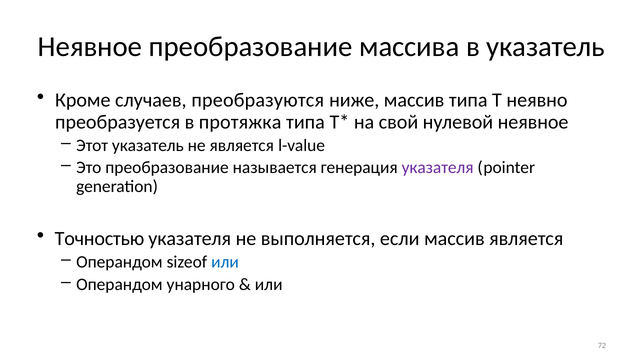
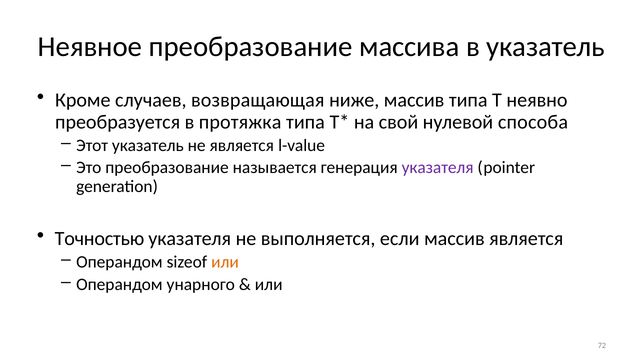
преобразуются: преобразуются -> возвращающая
нулевой неявное: неявное -> способа
или at (225, 262) colour: blue -> orange
